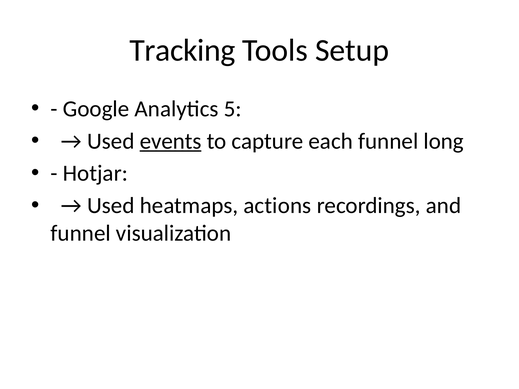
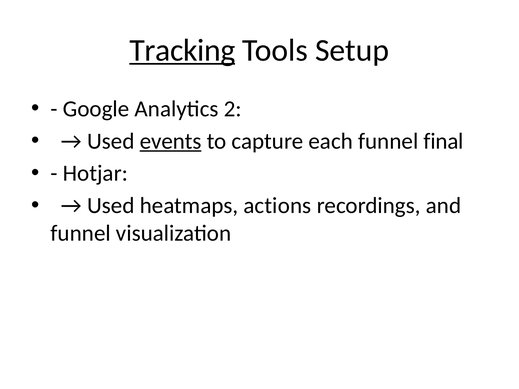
Tracking underline: none -> present
5: 5 -> 2
long: long -> final
